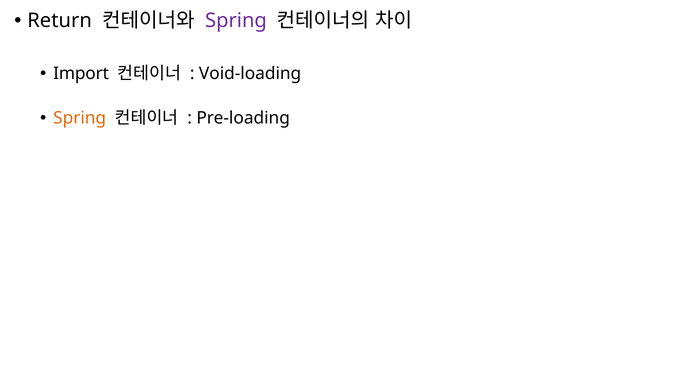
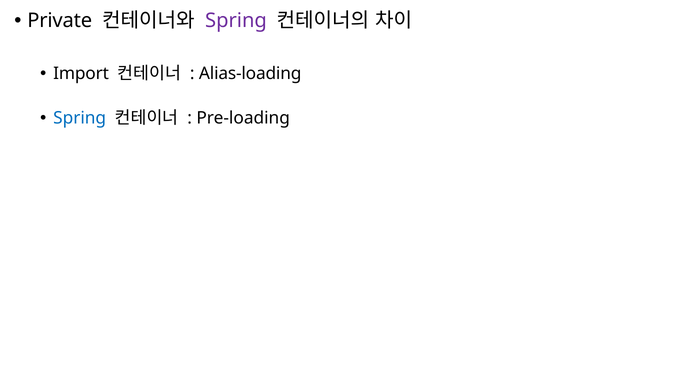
Return: Return -> Private
Void-loading: Void-loading -> Alias-loading
Spring at (80, 118) colour: orange -> blue
